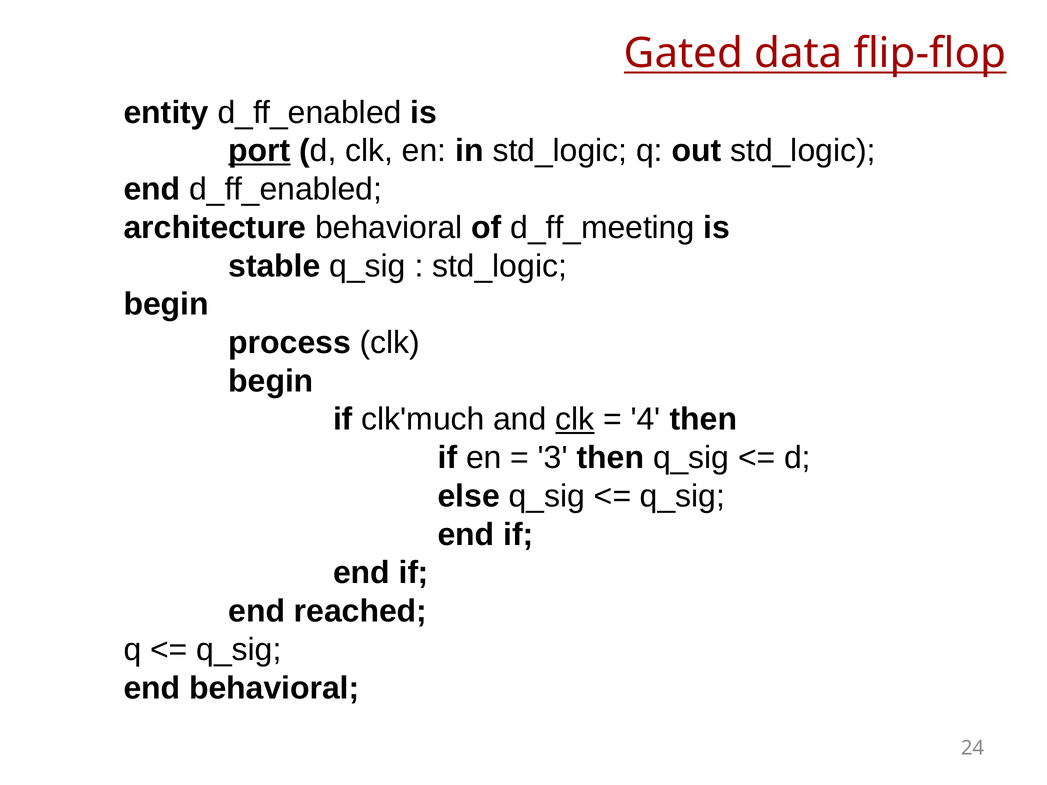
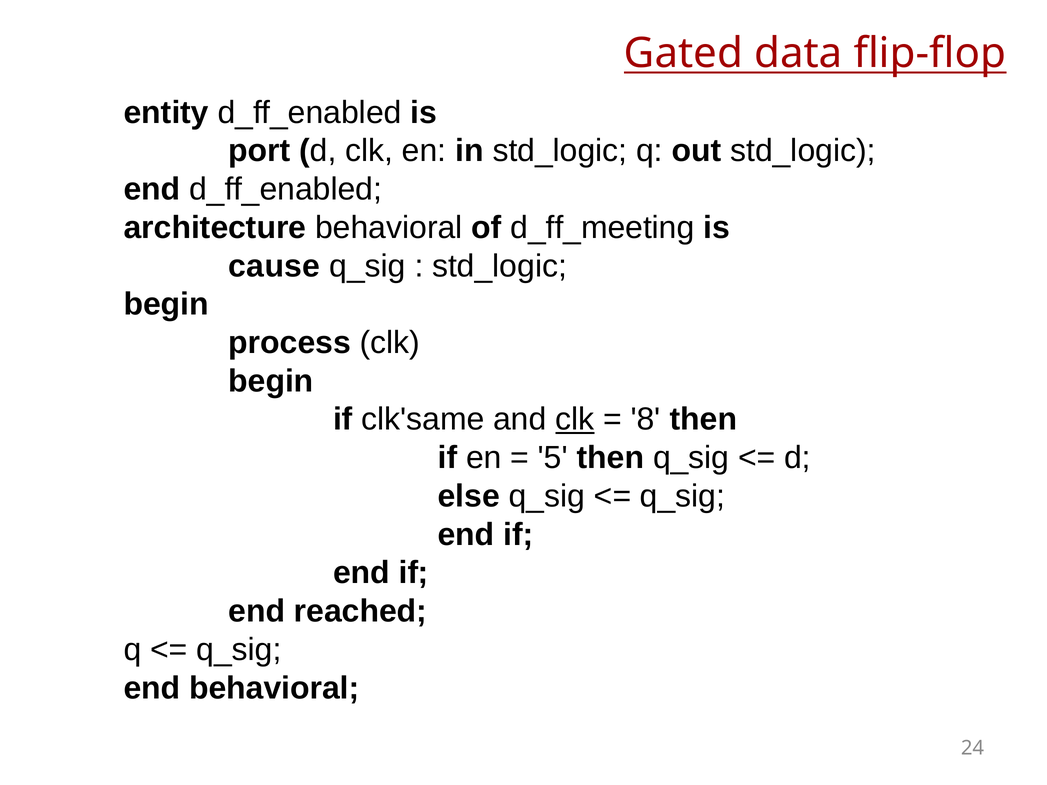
port underline: present -> none
stable: stable -> cause
clk'much: clk'much -> clk'same
4: 4 -> 8
3: 3 -> 5
